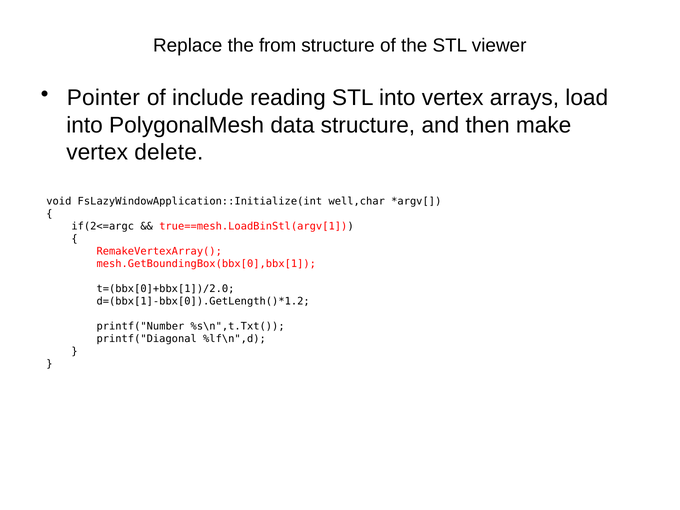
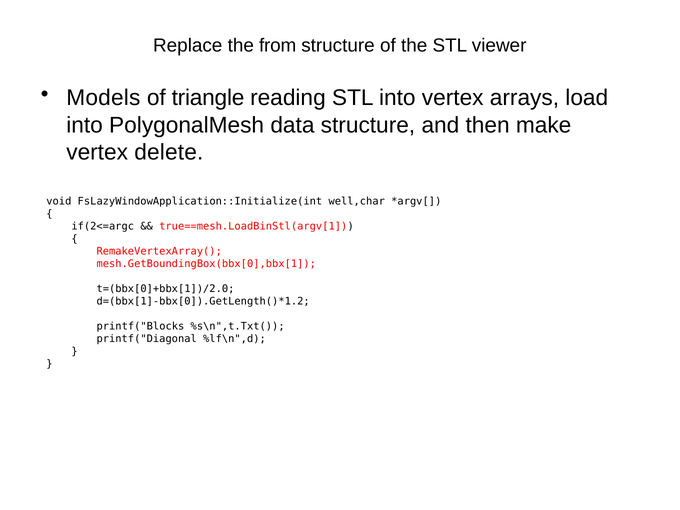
Pointer: Pointer -> Models
include: include -> triangle
printf("Number: printf("Number -> printf("Blocks
